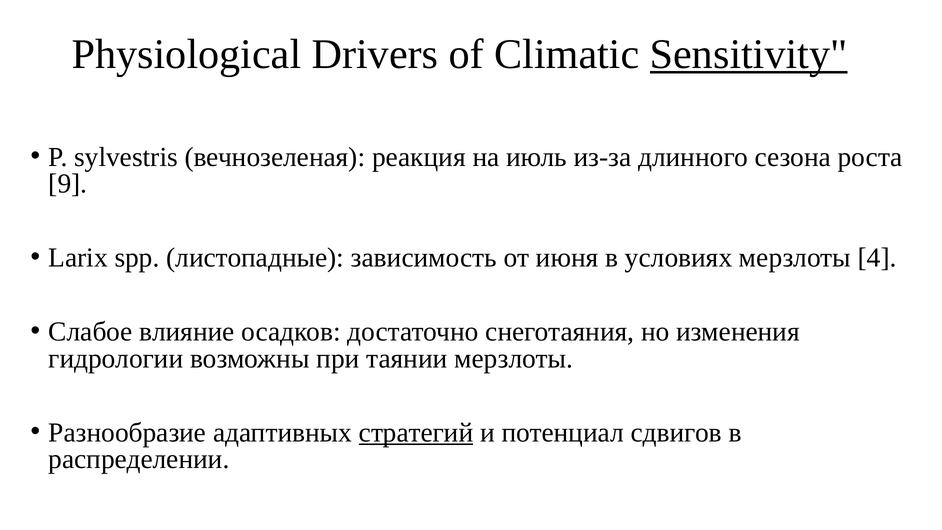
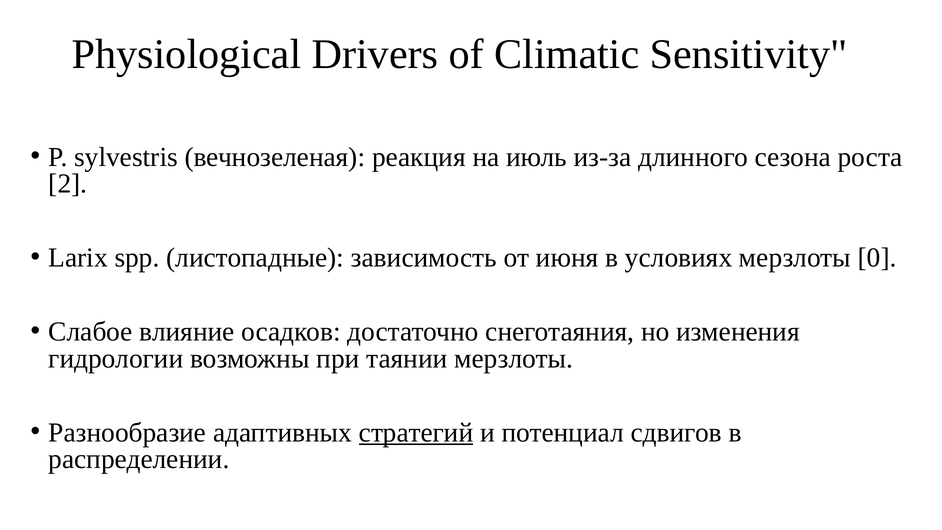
Sensitivity underline: present -> none
9: 9 -> 2
4: 4 -> 0
